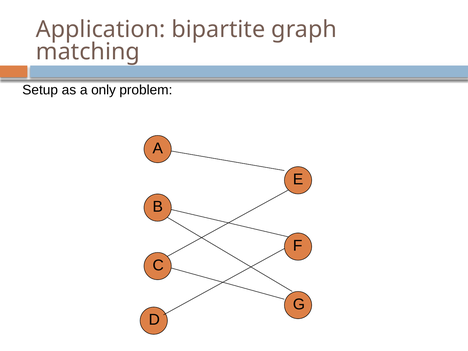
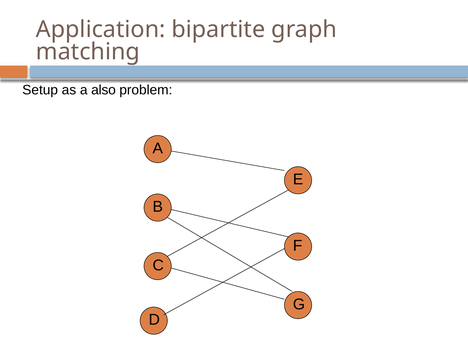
only: only -> also
